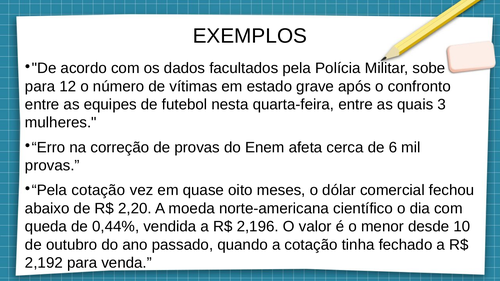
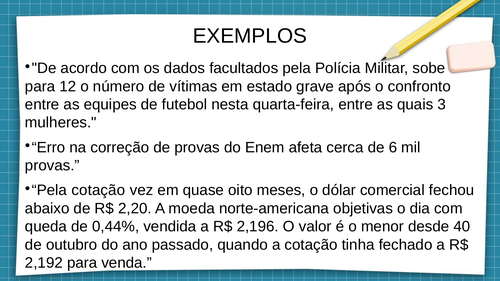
científico: científico -> objetivas
10: 10 -> 40
